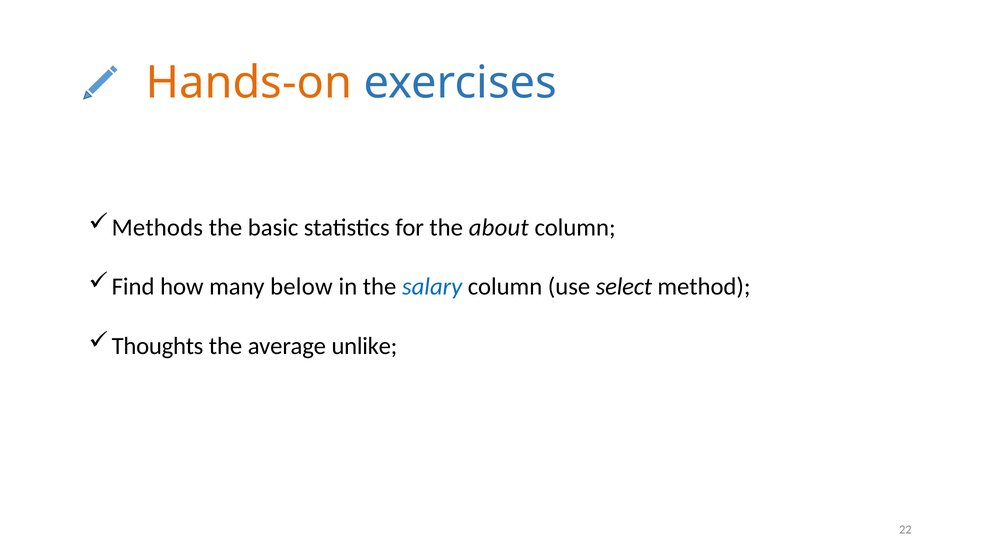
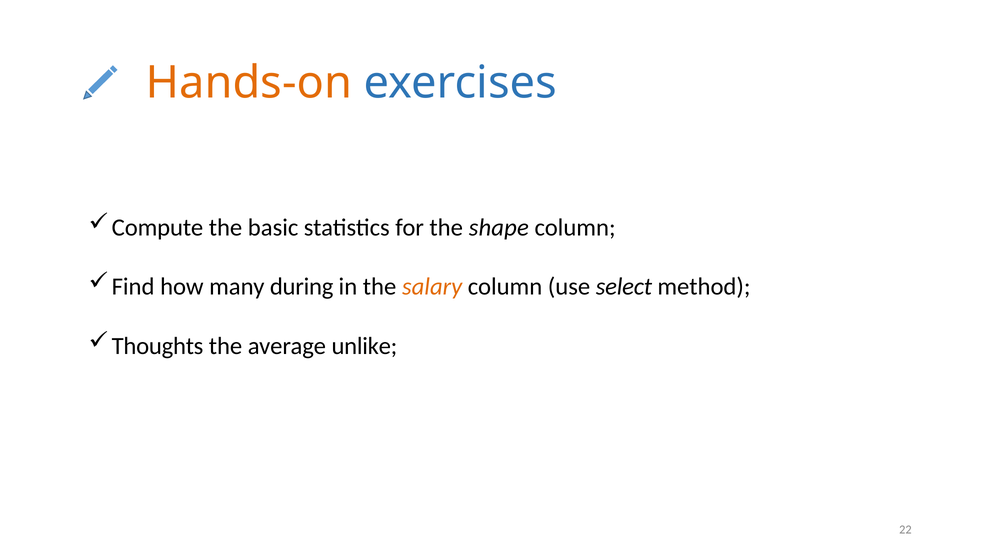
Methods: Methods -> Compute
about: about -> shape
below: below -> during
salary colour: blue -> orange
